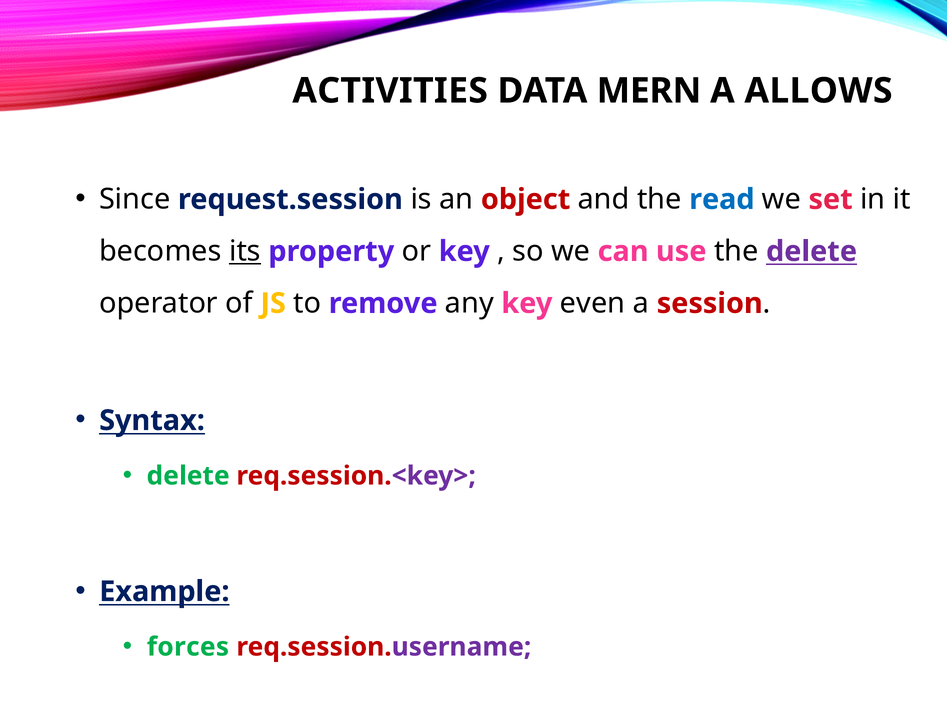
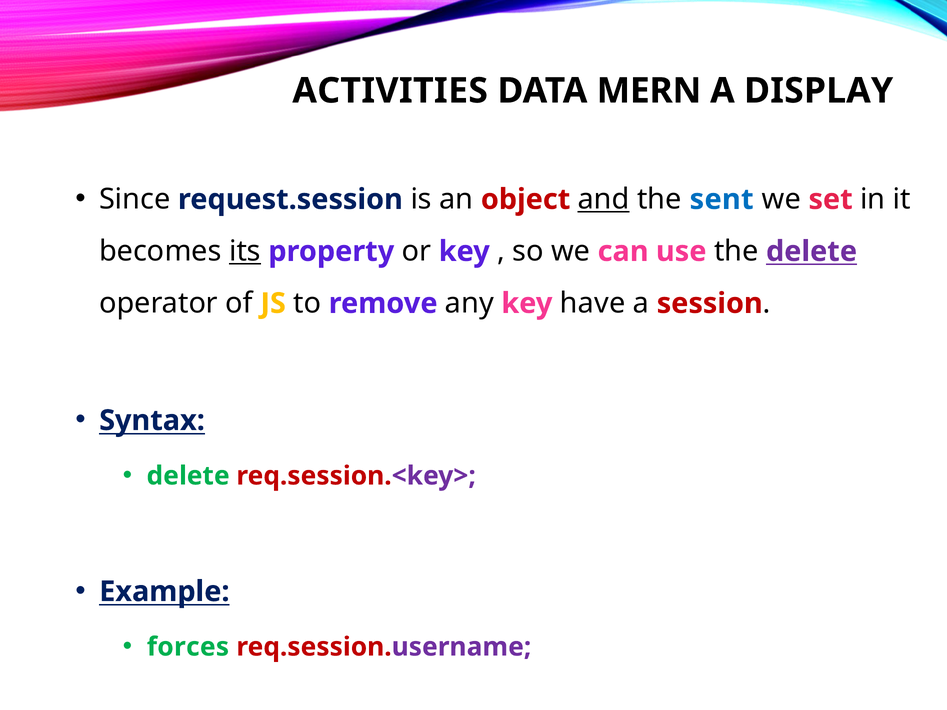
ALLOWS: ALLOWS -> DISPLAY
and underline: none -> present
read: read -> sent
even: even -> have
